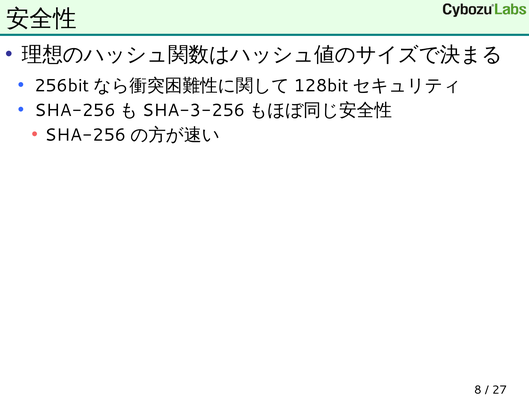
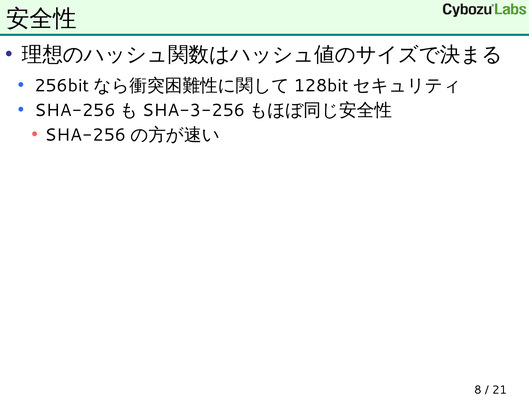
27: 27 -> 21
